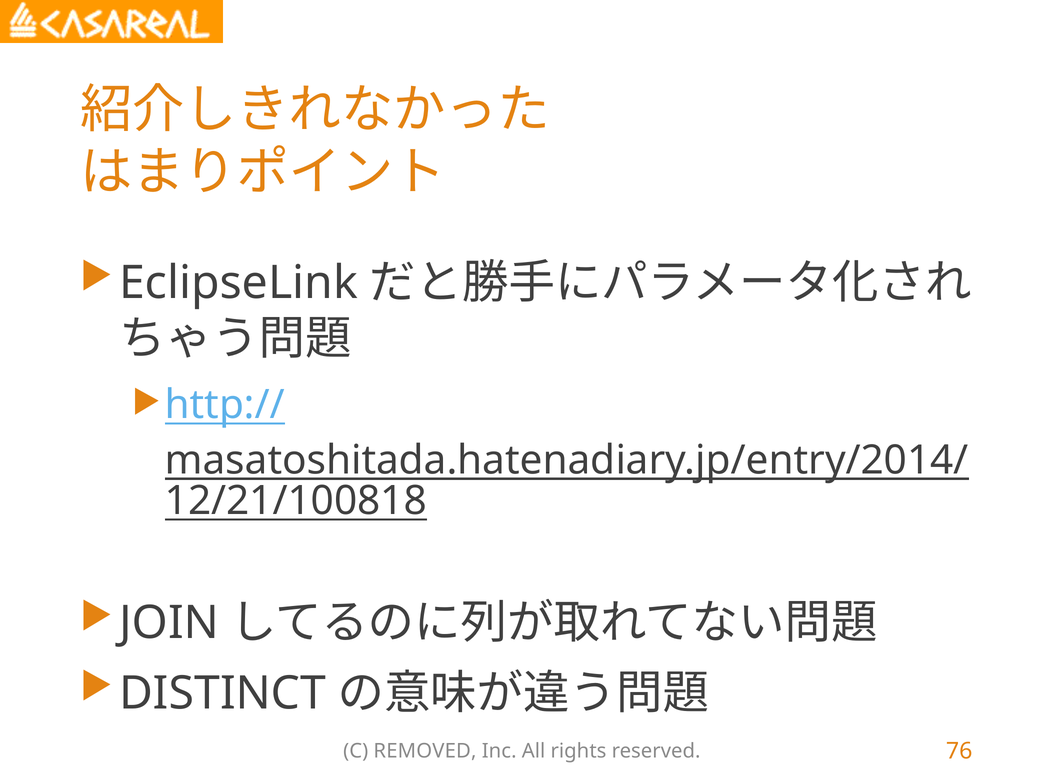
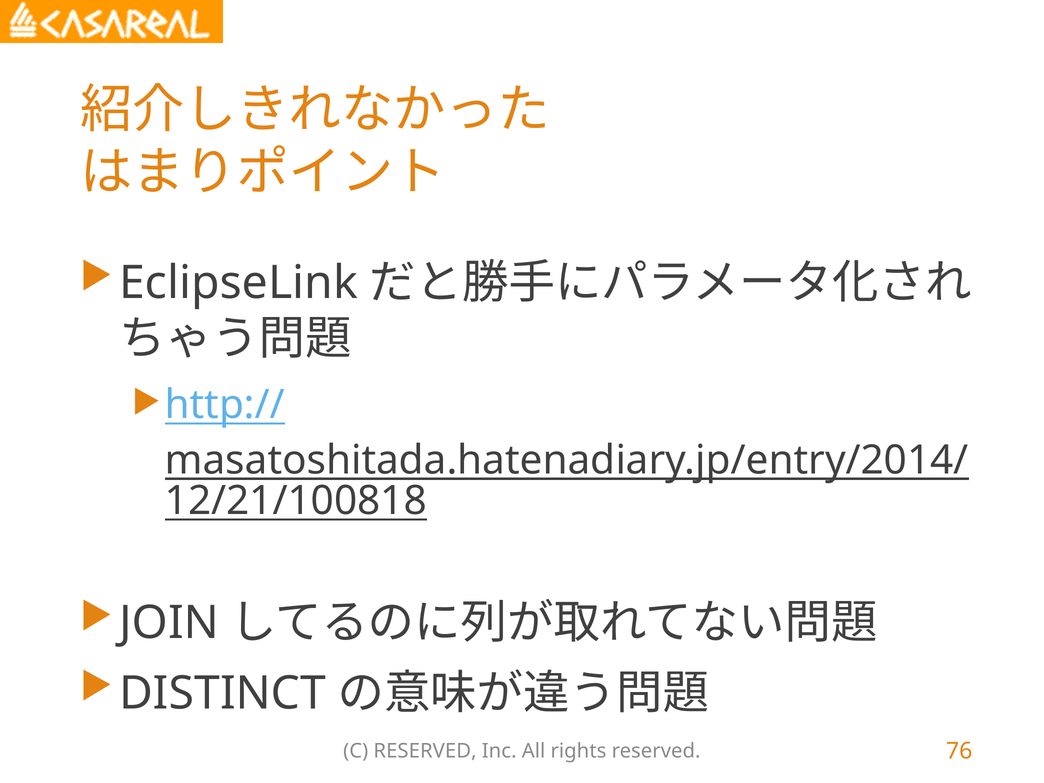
C REMOVED: REMOVED -> RESERVED
